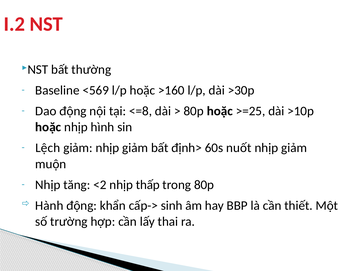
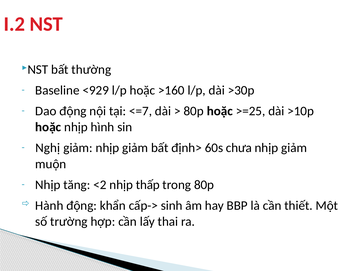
<569: <569 -> <929
<=8: <=8 -> <=7
Lệch: Lệch -> Nghị
nuốt: nuốt -> chưa
